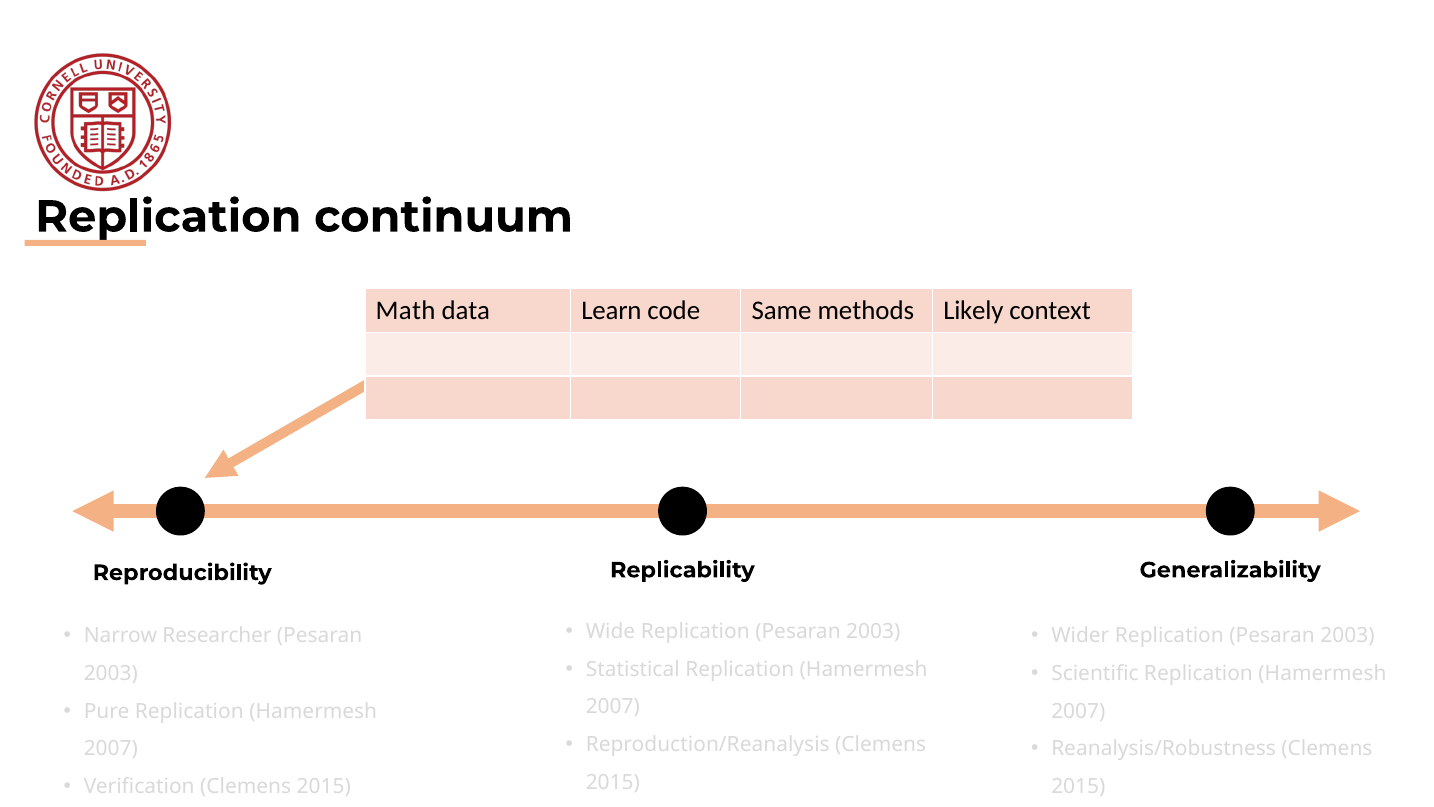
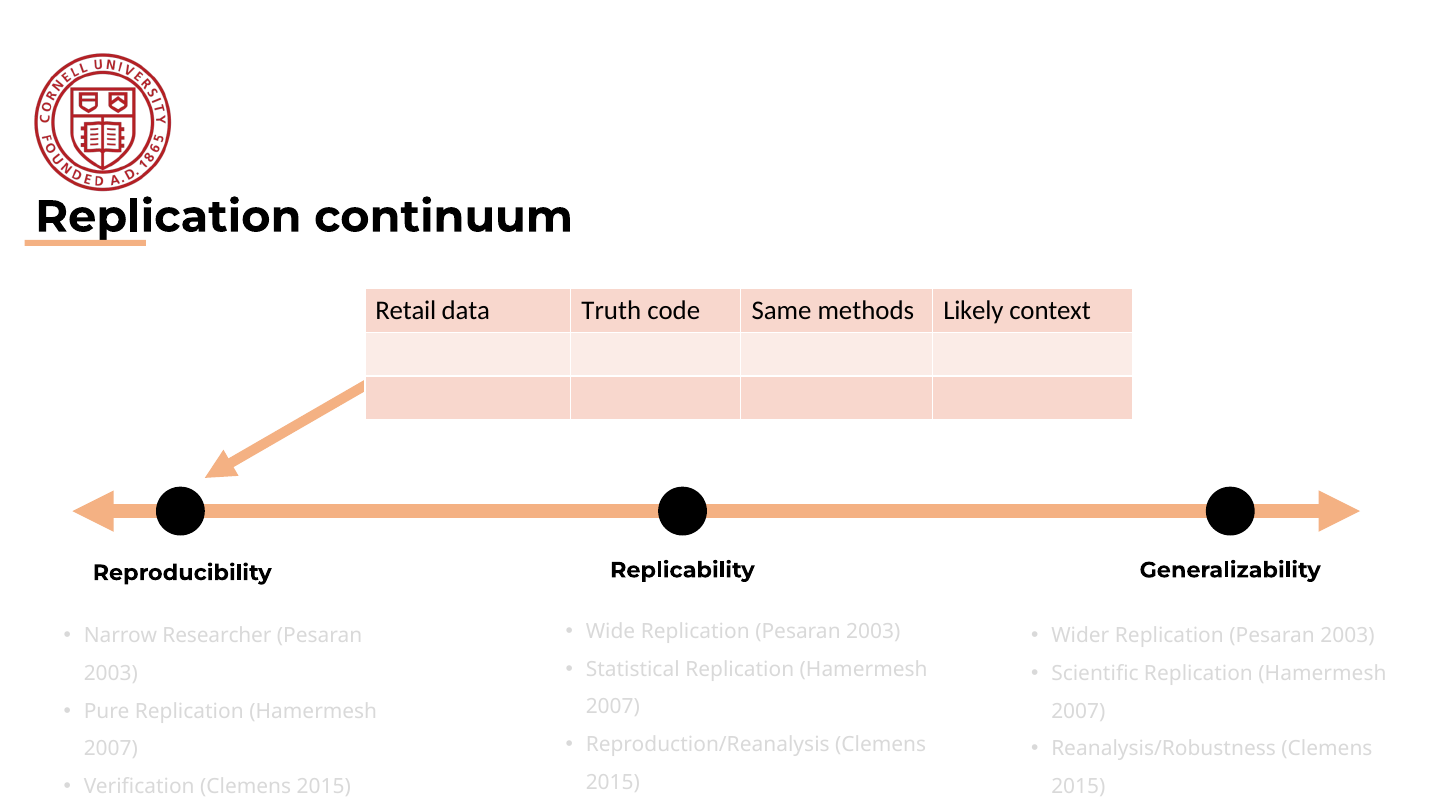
Math: Math -> Retail
Learn: Learn -> Truth
